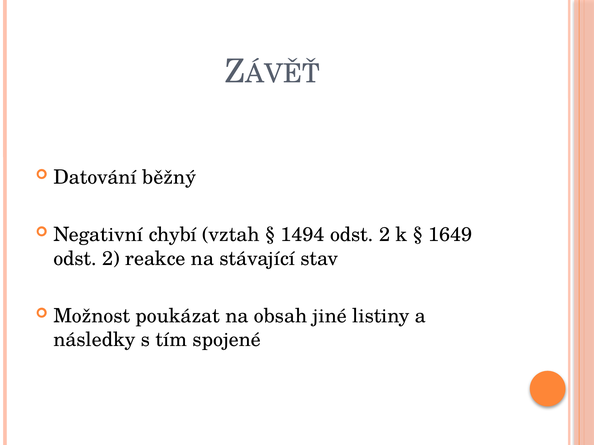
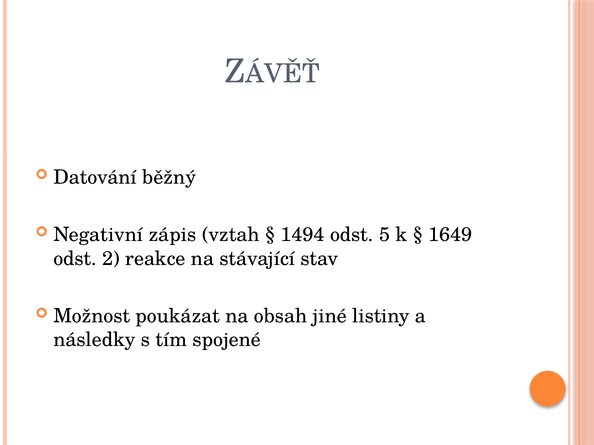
chybí: chybí -> zápis
1494 odst 2: 2 -> 5
